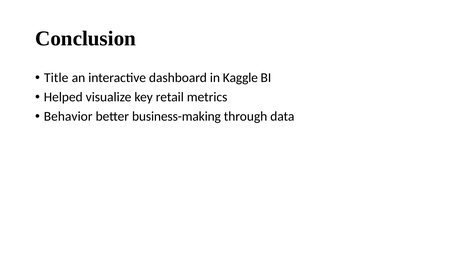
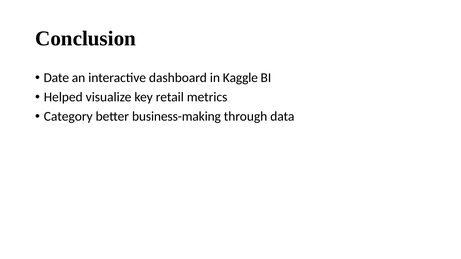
Title: Title -> Date
Behavior: Behavior -> Category
